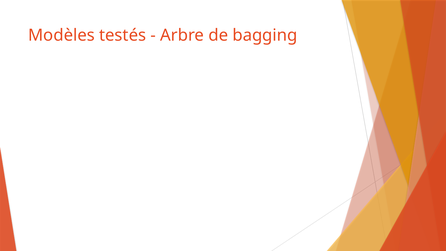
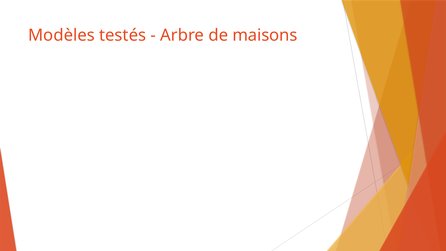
bagging: bagging -> maisons
